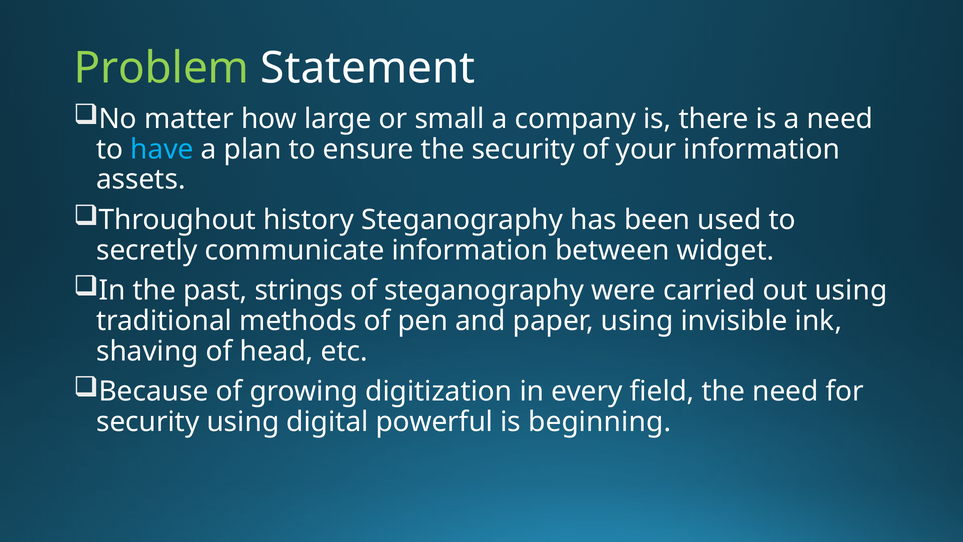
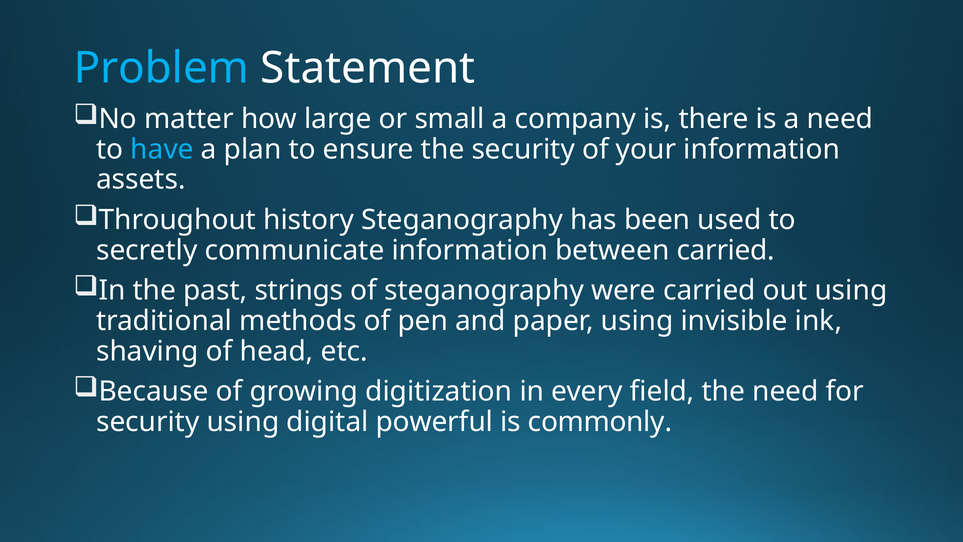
Problem colour: light green -> light blue
between widget: widget -> carried
beginning: beginning -> commonly
